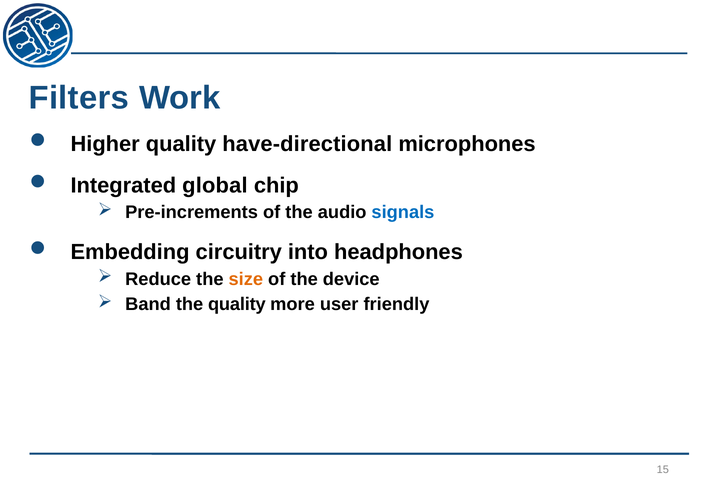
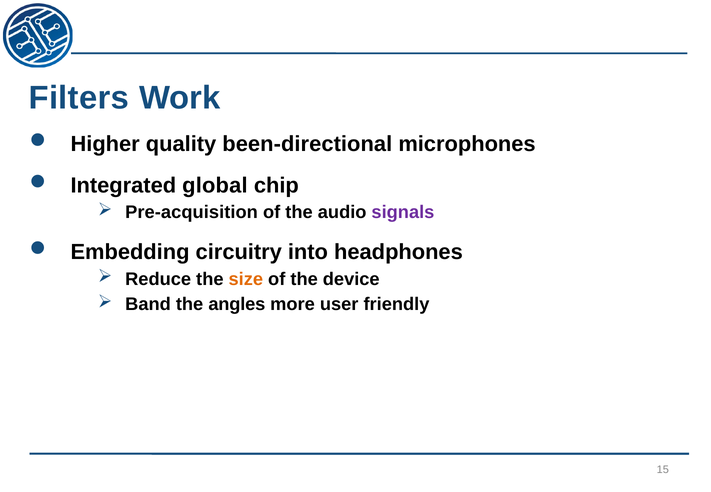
have-directional: have-directional -> been-directional
Pre-increments: Pre-increments -> Pre-acquisition
signals colour: blue -> purple
the quality: quality -> angles
